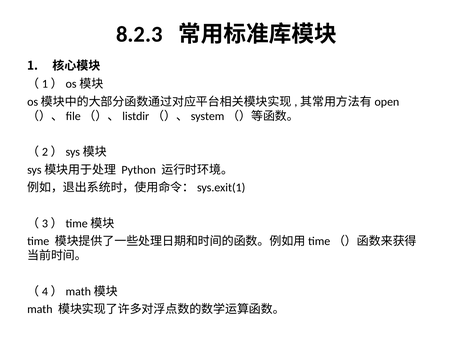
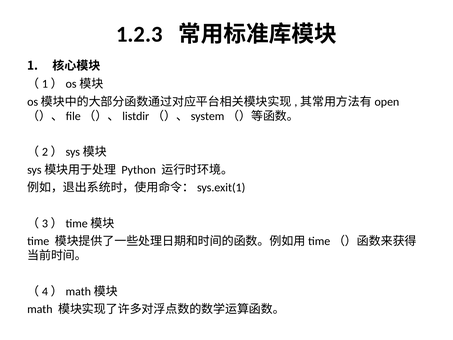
8.2.3: 8.2.3 -> 1.2.3
